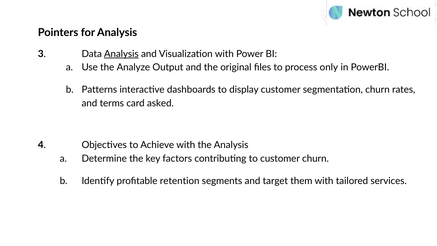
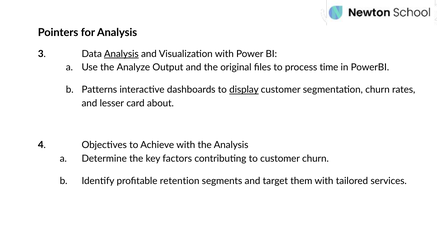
only: only -> time
display underline: none -> present
terms: terms -> lesser
asked: asked -> about
